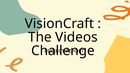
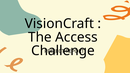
Videos: Videos -> Access
